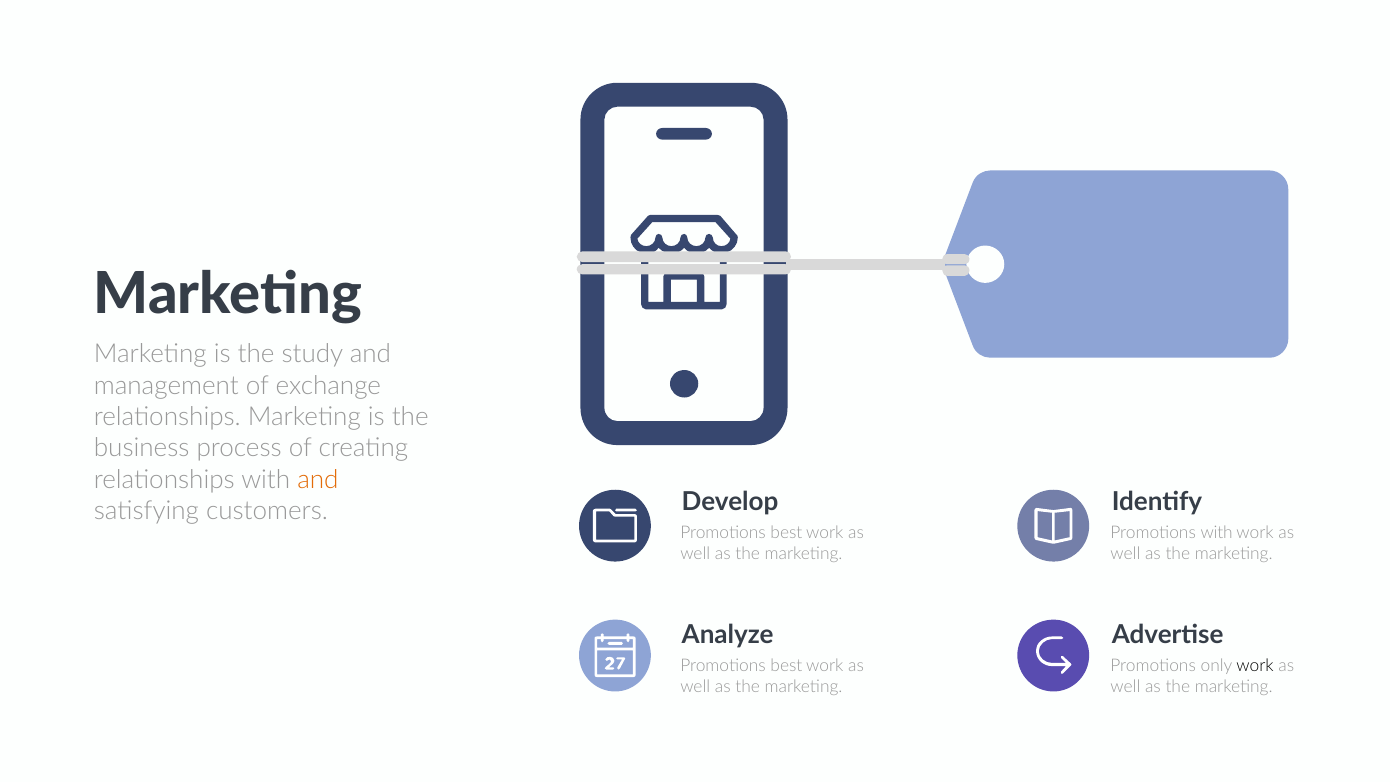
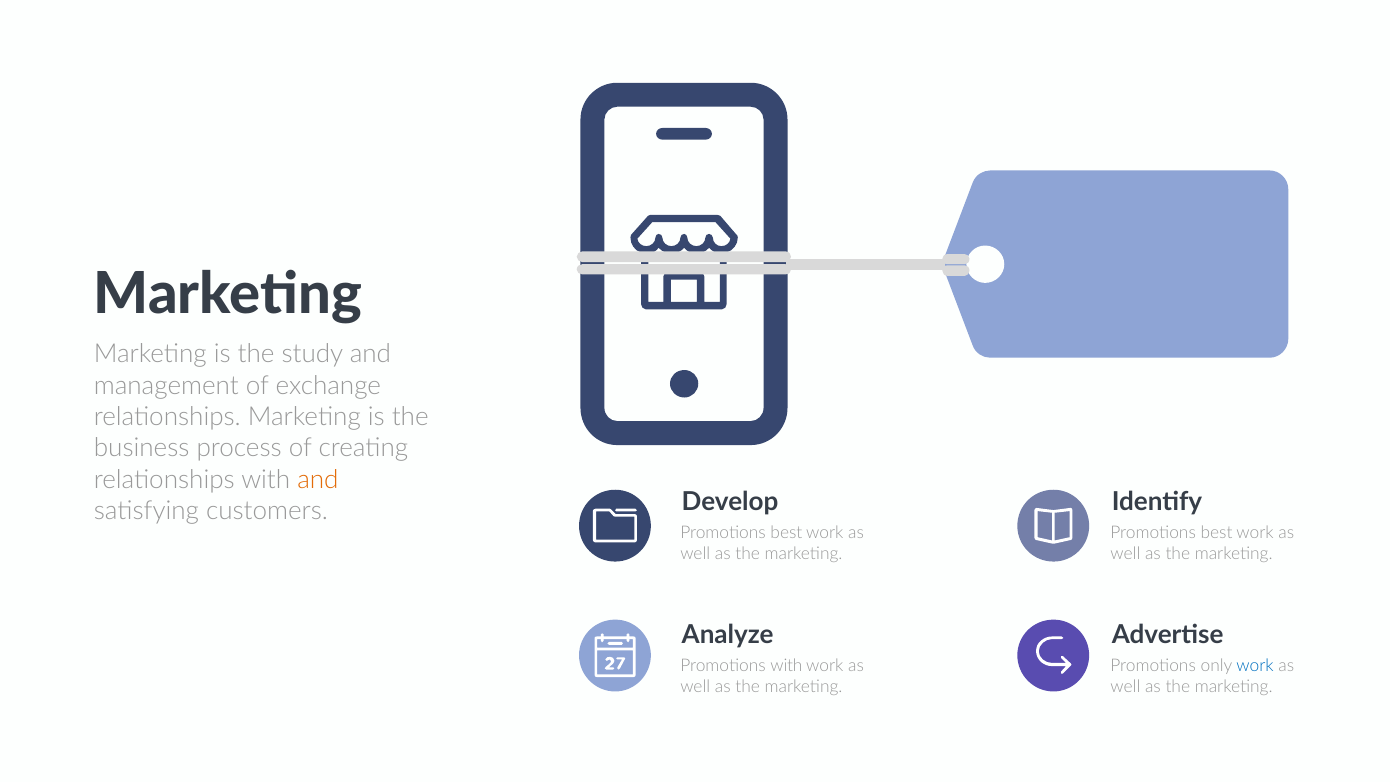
with at (1217, 533): with -> best
best at (786, 666): best -> with
work at (1255, 666) colour: black -> blue
